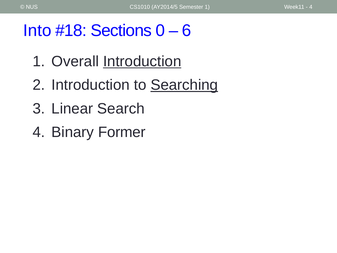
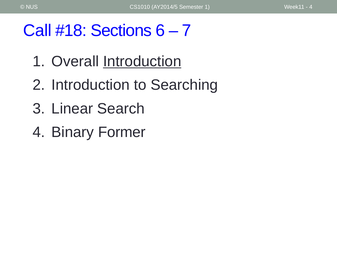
Into: Into -> Call
0: 0 -> 6
6: 6 -> 7
Searching underline: present -> none
